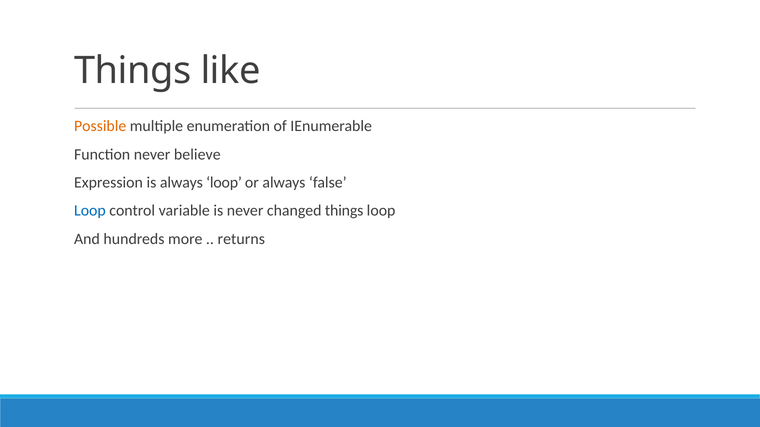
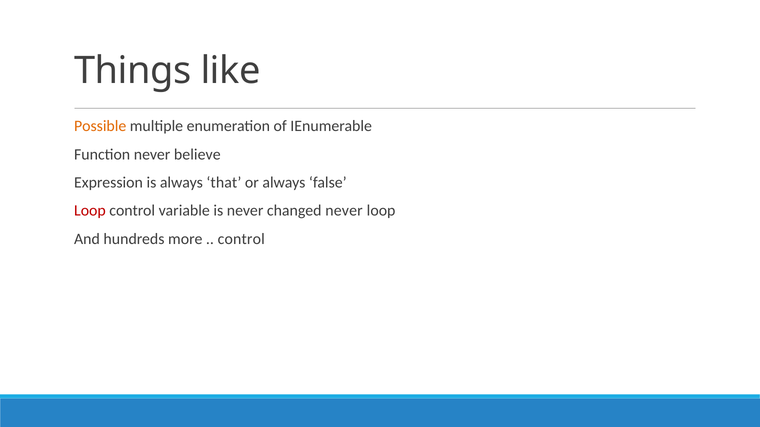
always loop: loop -> that
Loop at (90, 211) colour: blue -> red
changed things: things -> never
returns at (241, 239): returns -> control
